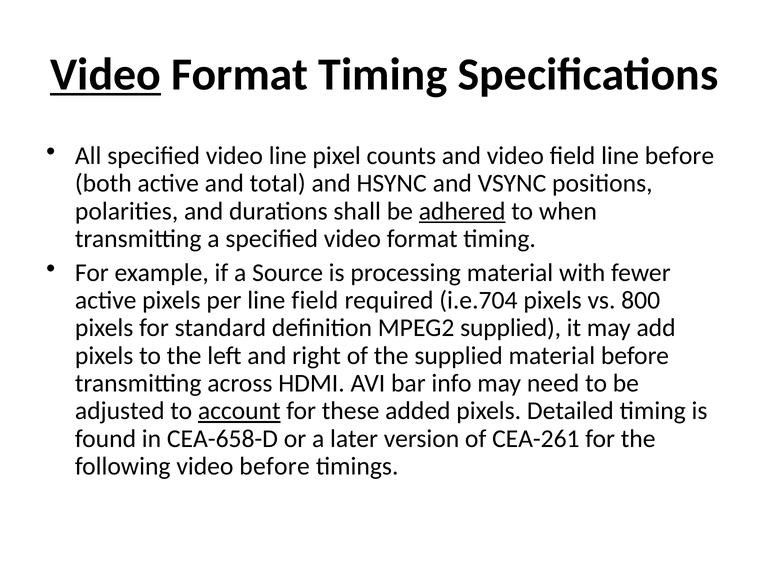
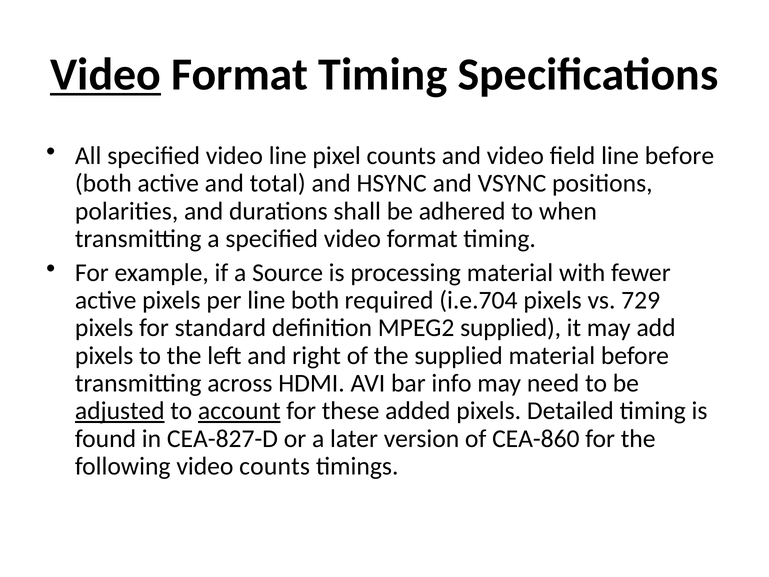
adhered underline: present -> none
line field: field -> both
800: 800 -> 729
adjusted underline: none -> present
CEA-658-D: CEA-658-D -> CEA-827-D
CEA-261: CEA-261 -> CEA-860
video before: before -> counts
